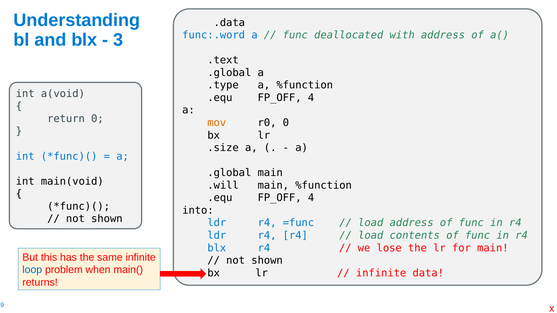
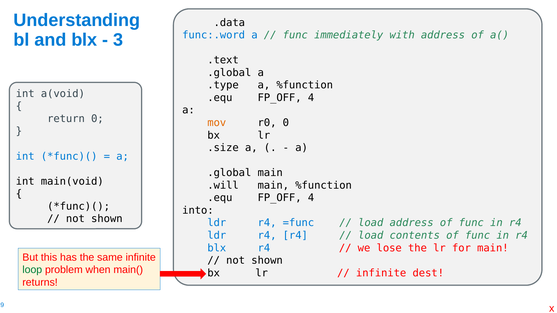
deallocated: deallocated -> immediately
loop colour: blue -> green
data: data -> dest
